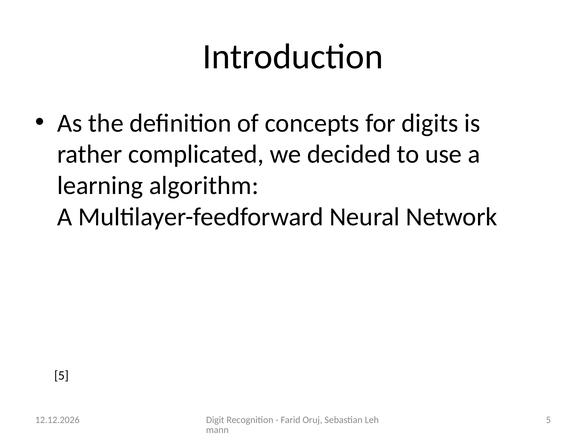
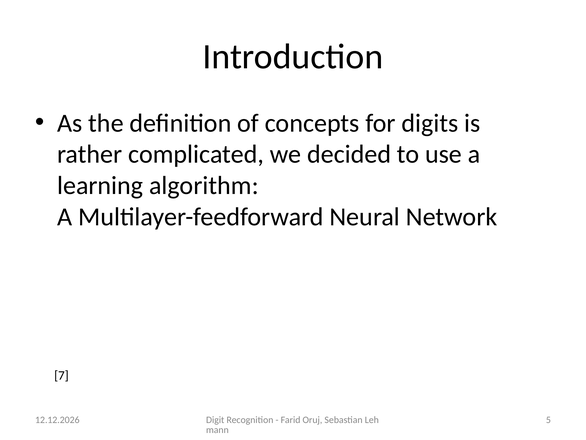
5 at (61, 375): 5 -> 7
